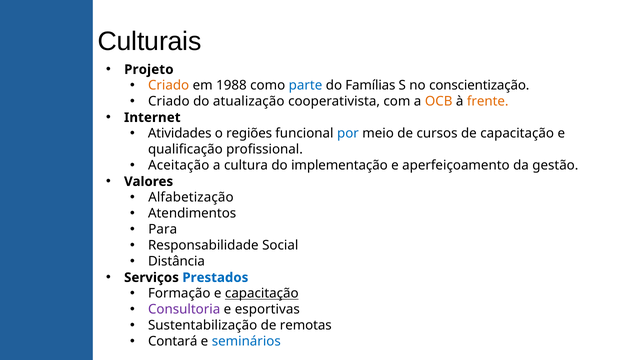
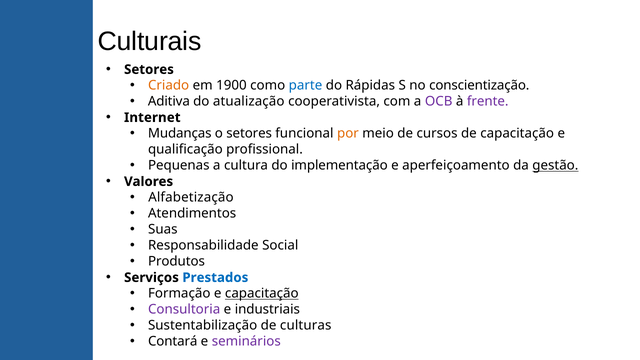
Projeto at (149, 69): Projeto -> Setores
1988: 1988 -> 1900
Famílias: Famílias -> Rápidas
Criado at (169, 101): Criado -> Aditiva
OCB colour: orange -> purple
frente colour: orange -> purple
Atividades: Atividades -> Mudanças
o regiões: regiões -> setores
por colour: blue -> orange
Aceitação: Aceitação -> Pequenas
gestão underline: none -> present
Para: Para -> Suas
Distância: Distância -> Produtos
esportivas: esportivas -> industriais
remotas: remotas -> culturas
seminários colour: blue -> purple
